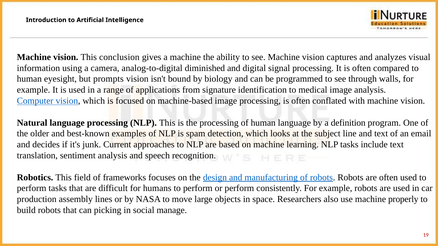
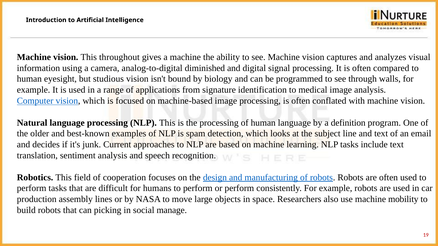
conclusion: conclusion -> throughout
prompts: prompts -> studious
frameworks: frameworks -> cooperation
properly: properly -> mobility
